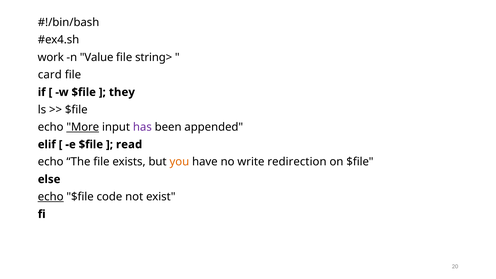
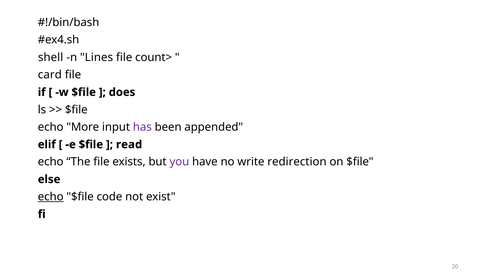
work: work -> shell
Value: Value -> Lines
string>: string> -> count>
they: they -> does
More underline: present -> none
you colour: orange -> purple
